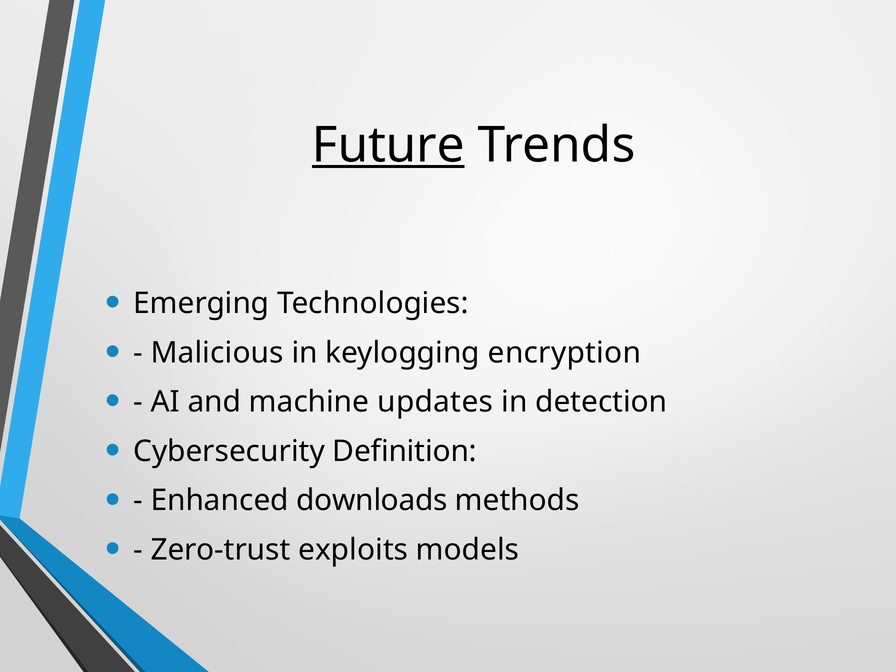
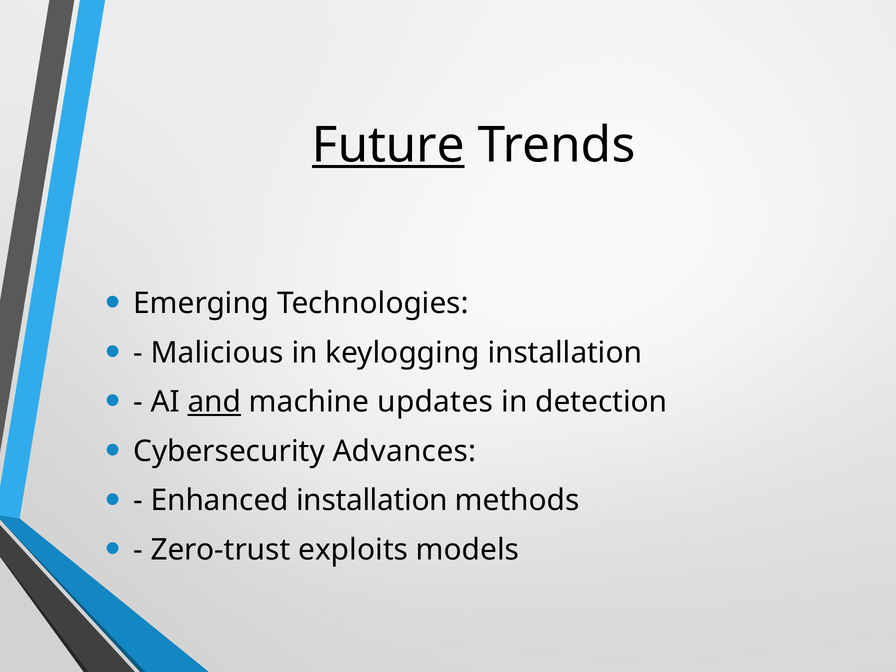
keylogging encryption: encryption -> installation
and underline: none -> present
Definition: Definition -> Advances
Enhanced downloads: downloads -> installation
